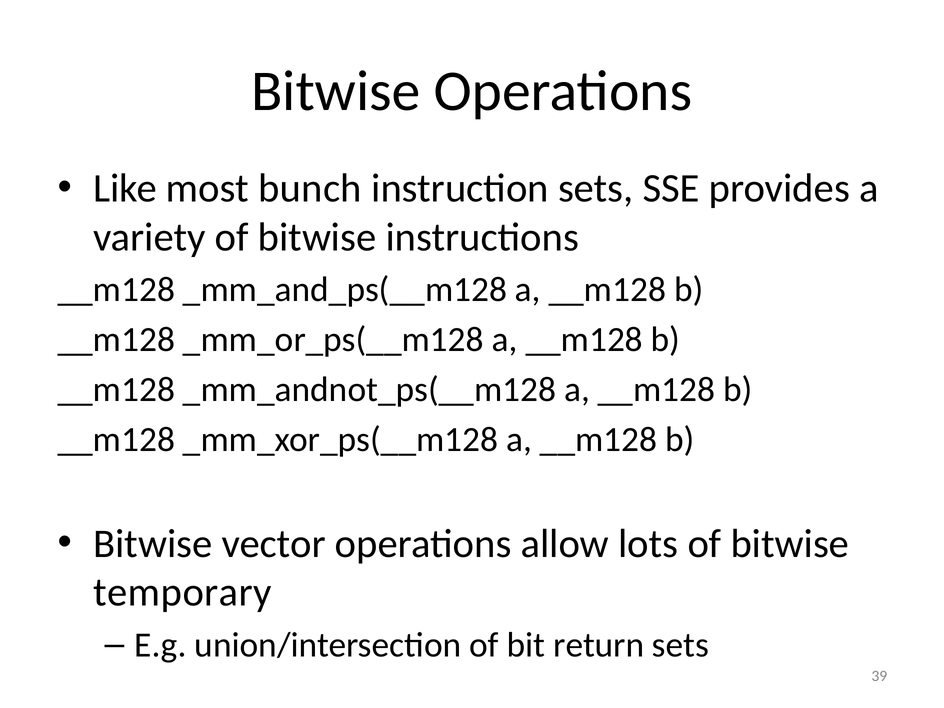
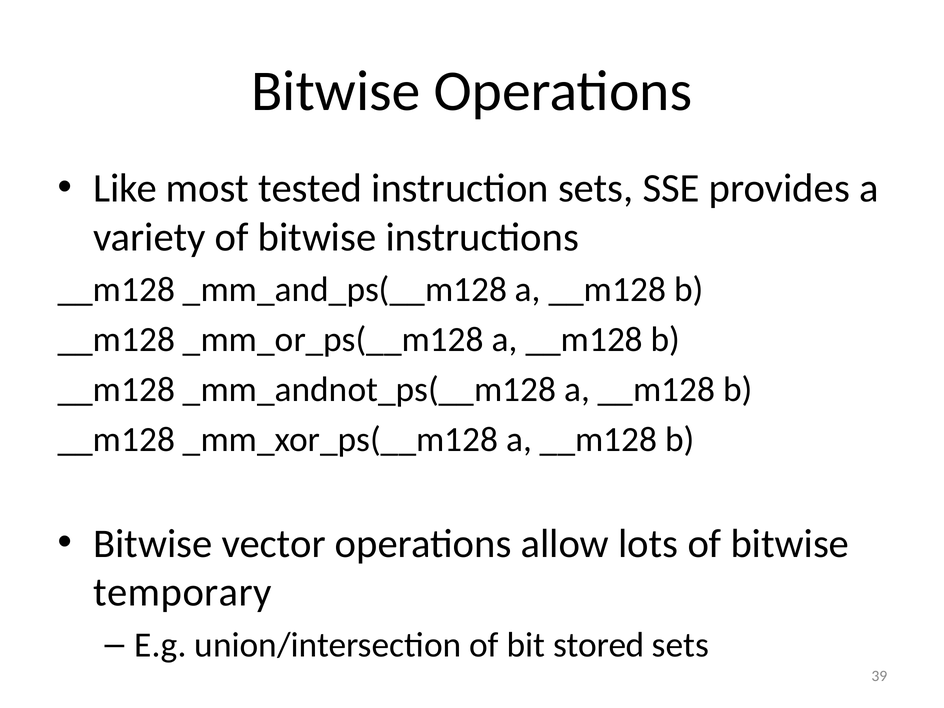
bunch: bunch -> tested
return: return -> stored
